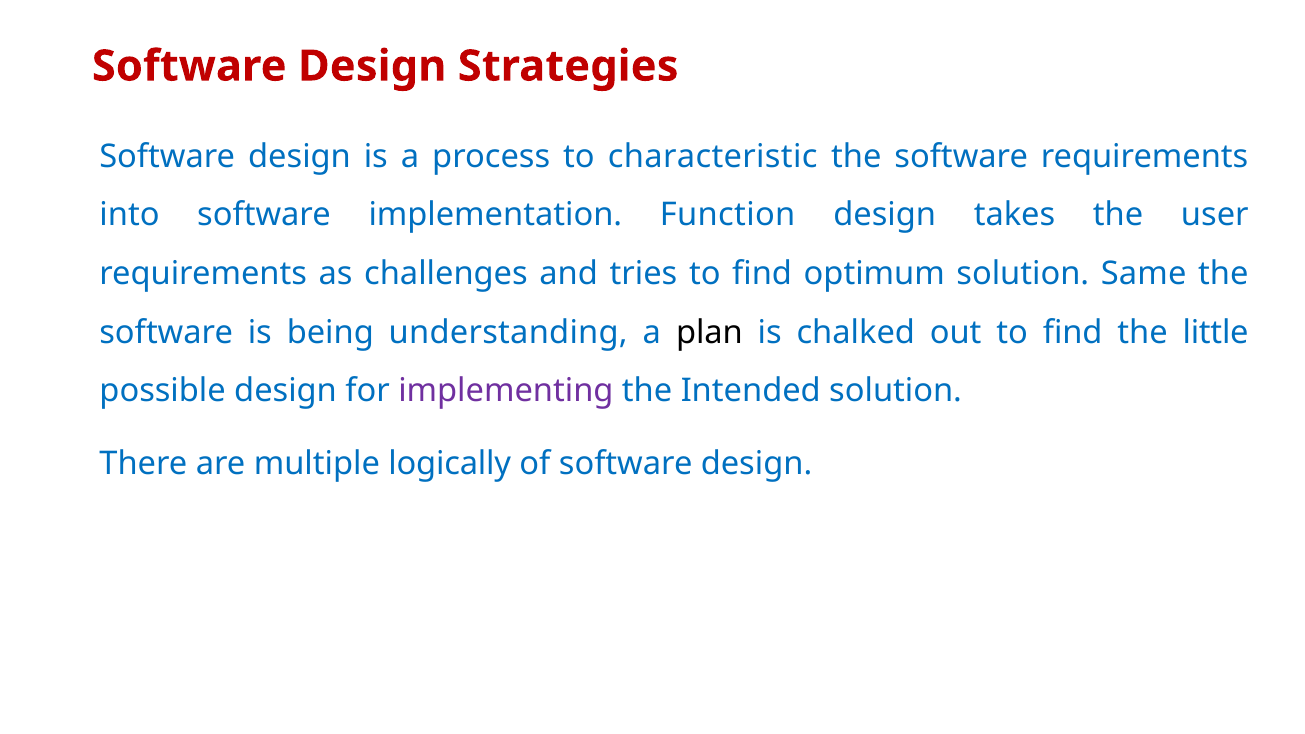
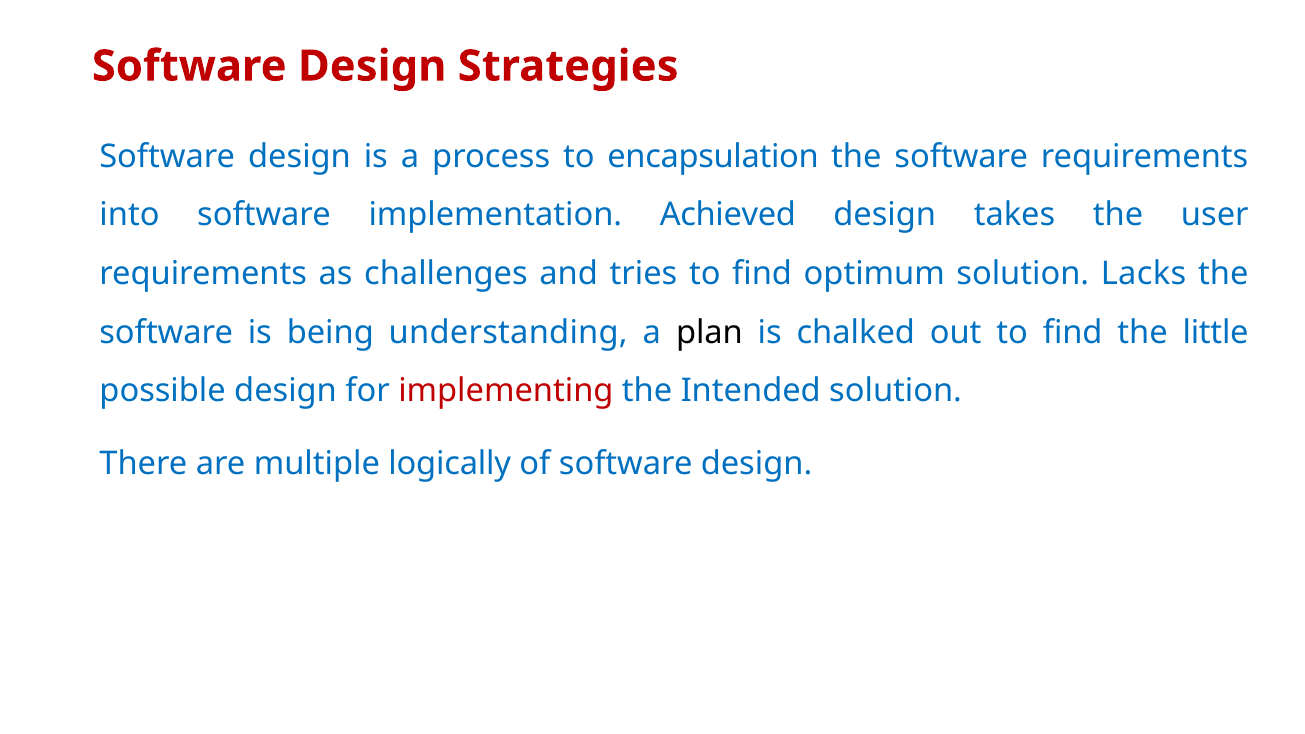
characteristic: characteristic -> encapsulation
Function: Function -> Achieved
Same: Same -> Lacks
implementing colour: purple -> red
